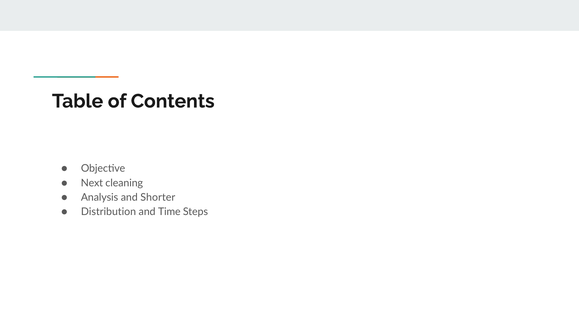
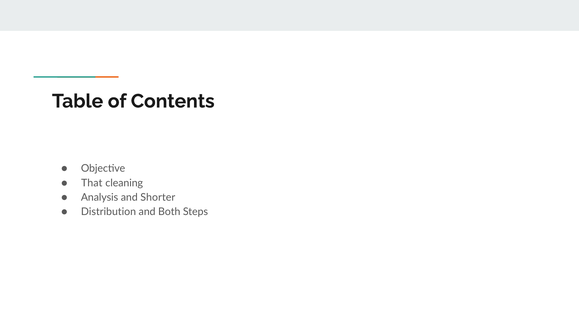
Next: Next -> That
Time: Time -> Both
